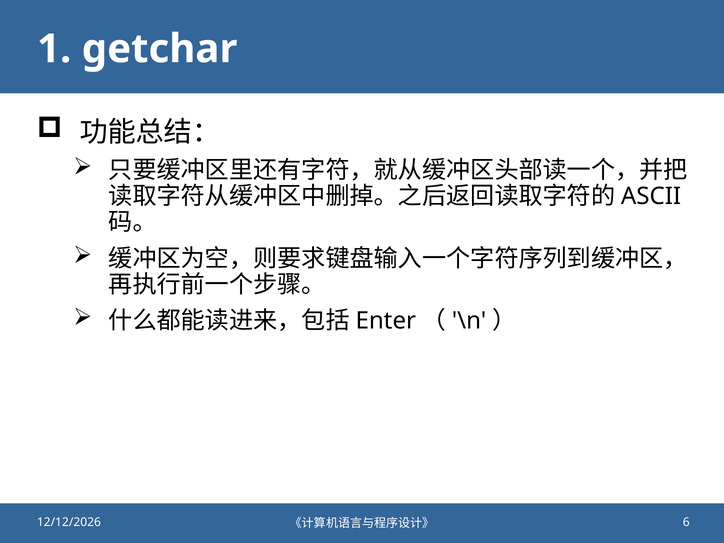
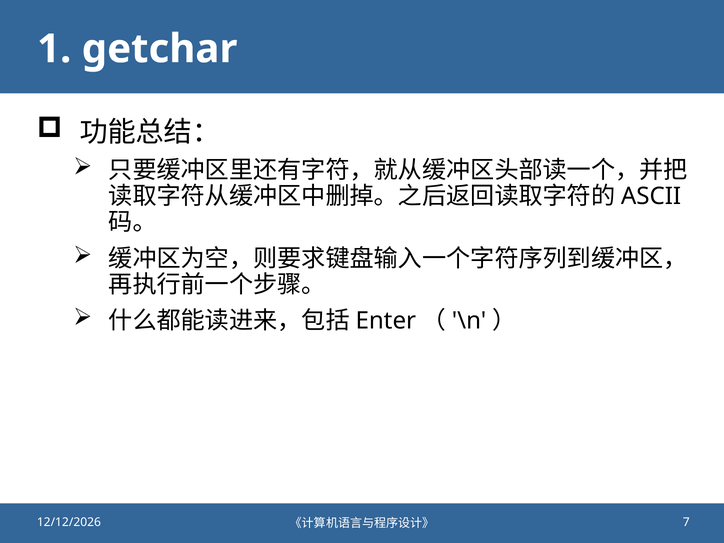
6: 6 -> 7
